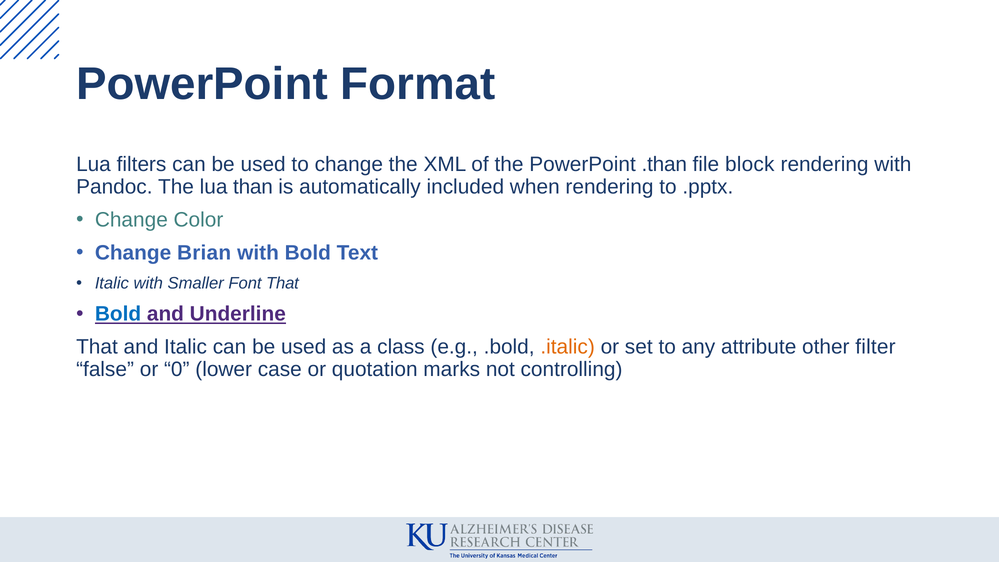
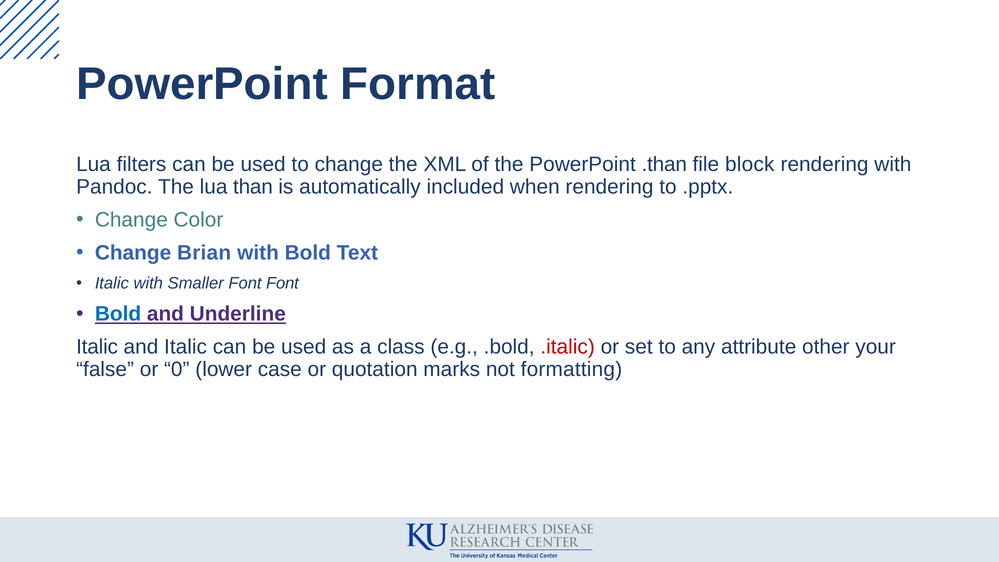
Font That: That -> Font
That at (97, 347): That -> Italic
.italic colour: orange -> red
filter: filter -> your
controlling: controlling -> formatting
